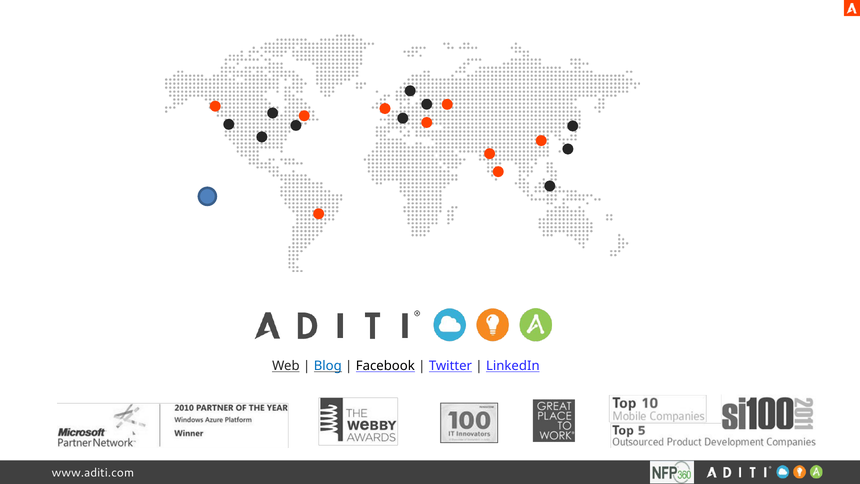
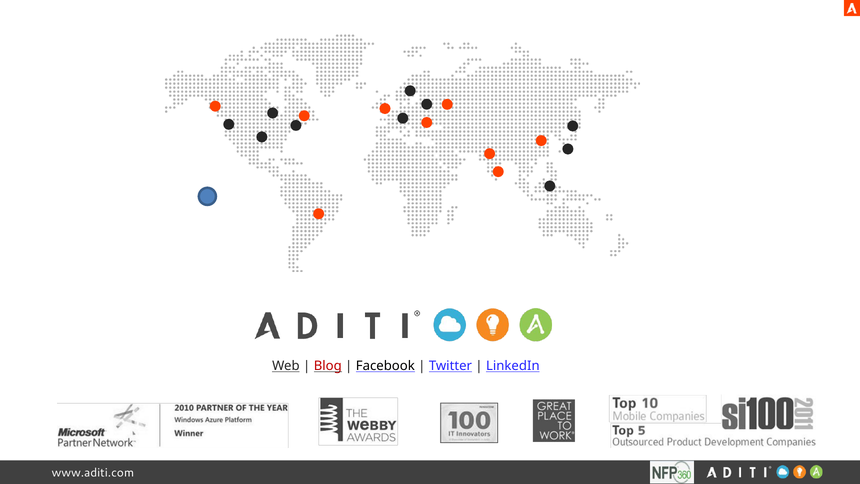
Blog colour: blue -> red
